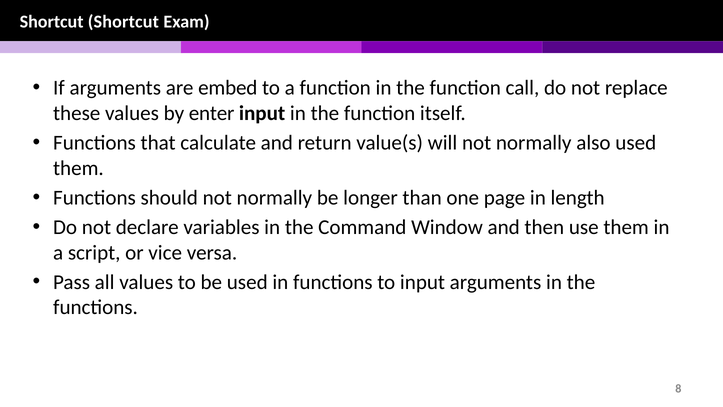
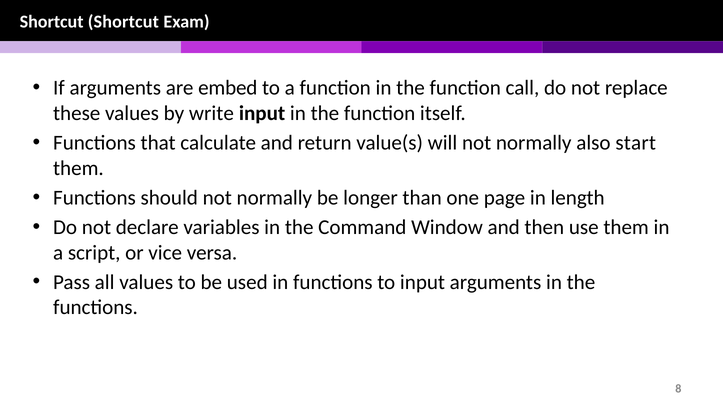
enter: enter -> write
also used: used -> start
